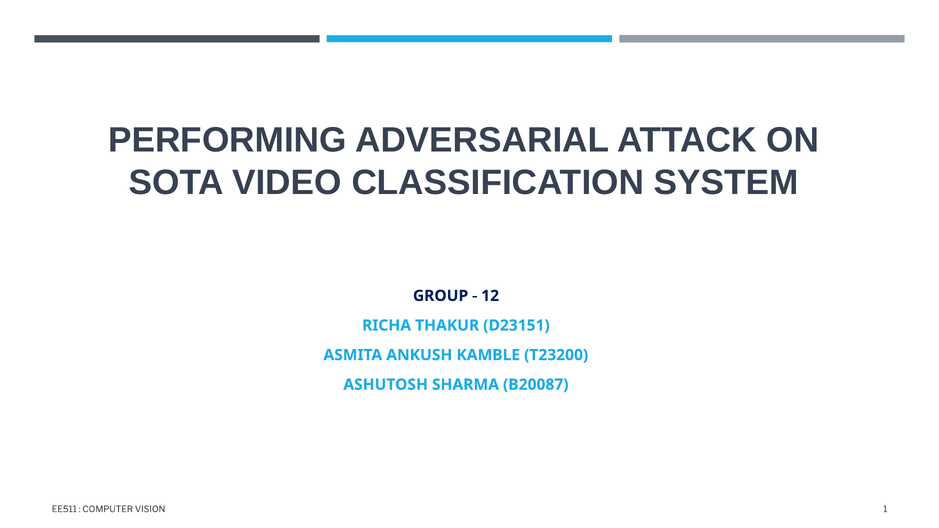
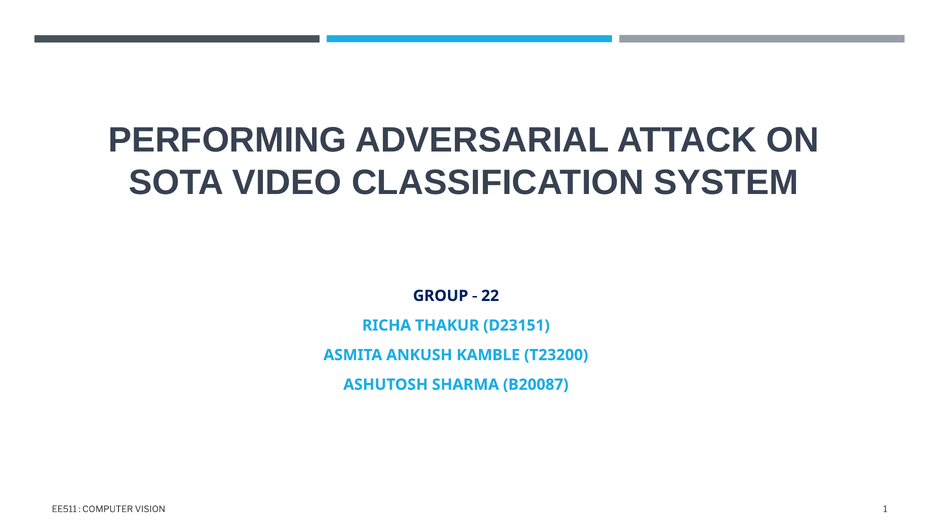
12: 12 -> 22
